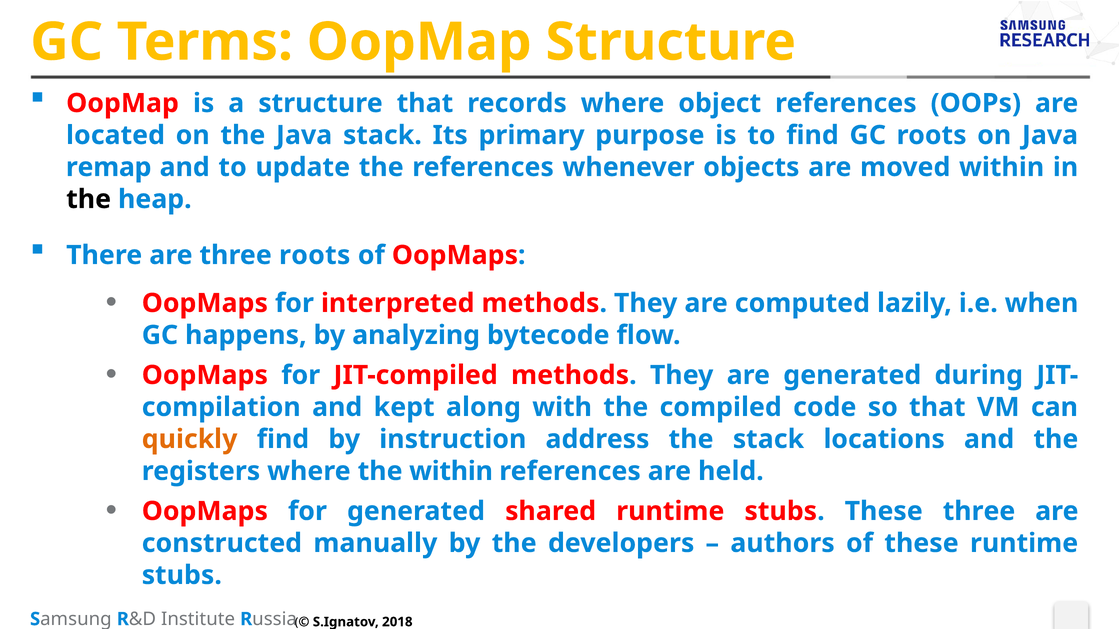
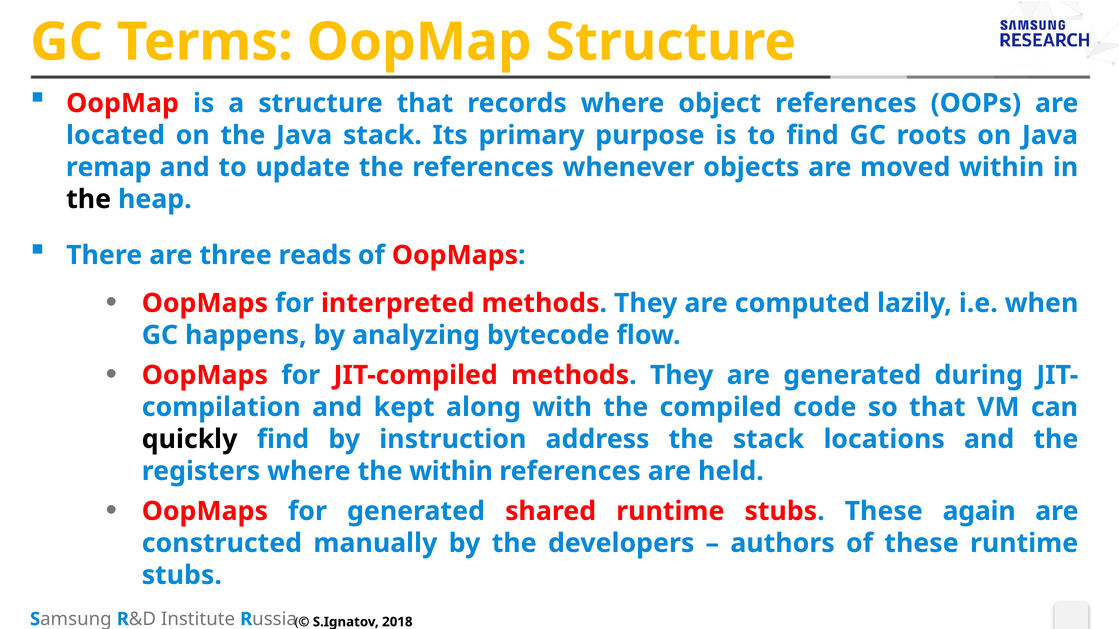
three roots: roots -> reads
quickly colour: orange -> black
These three: three -> again
